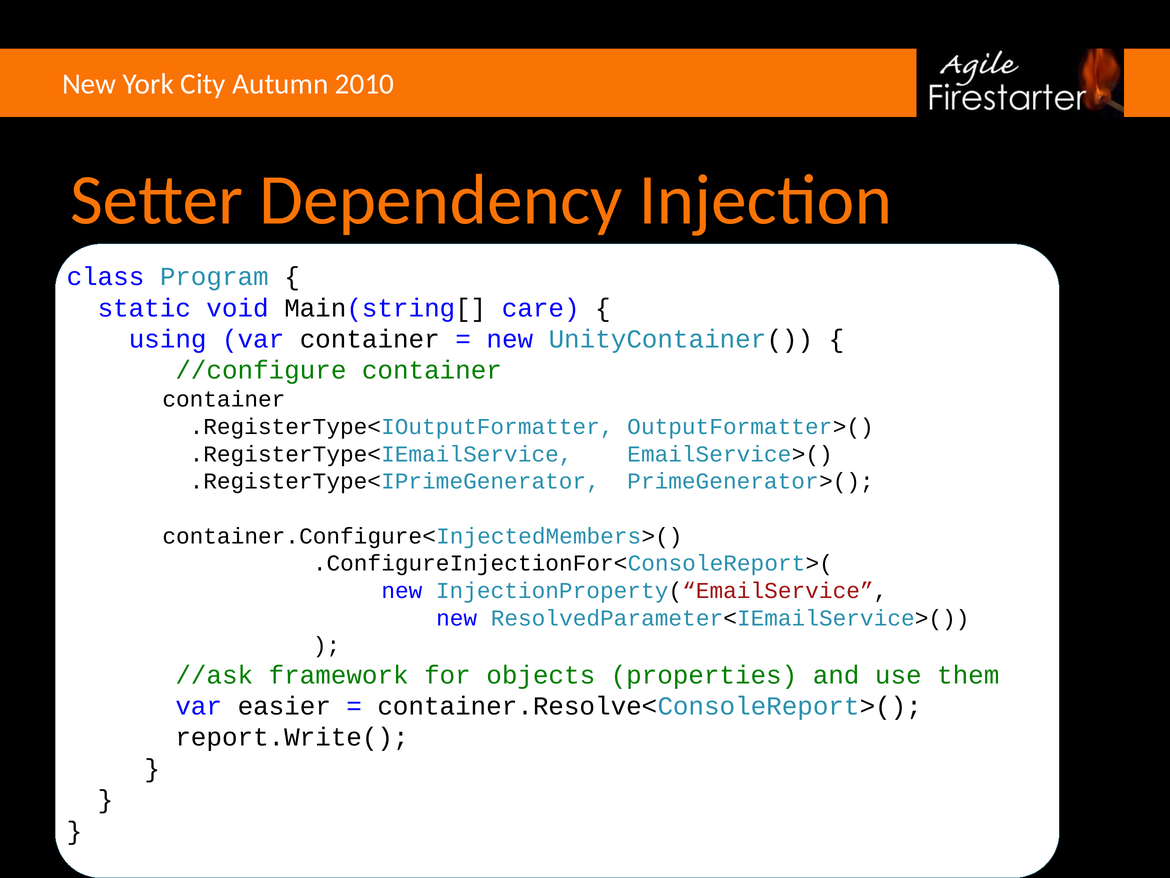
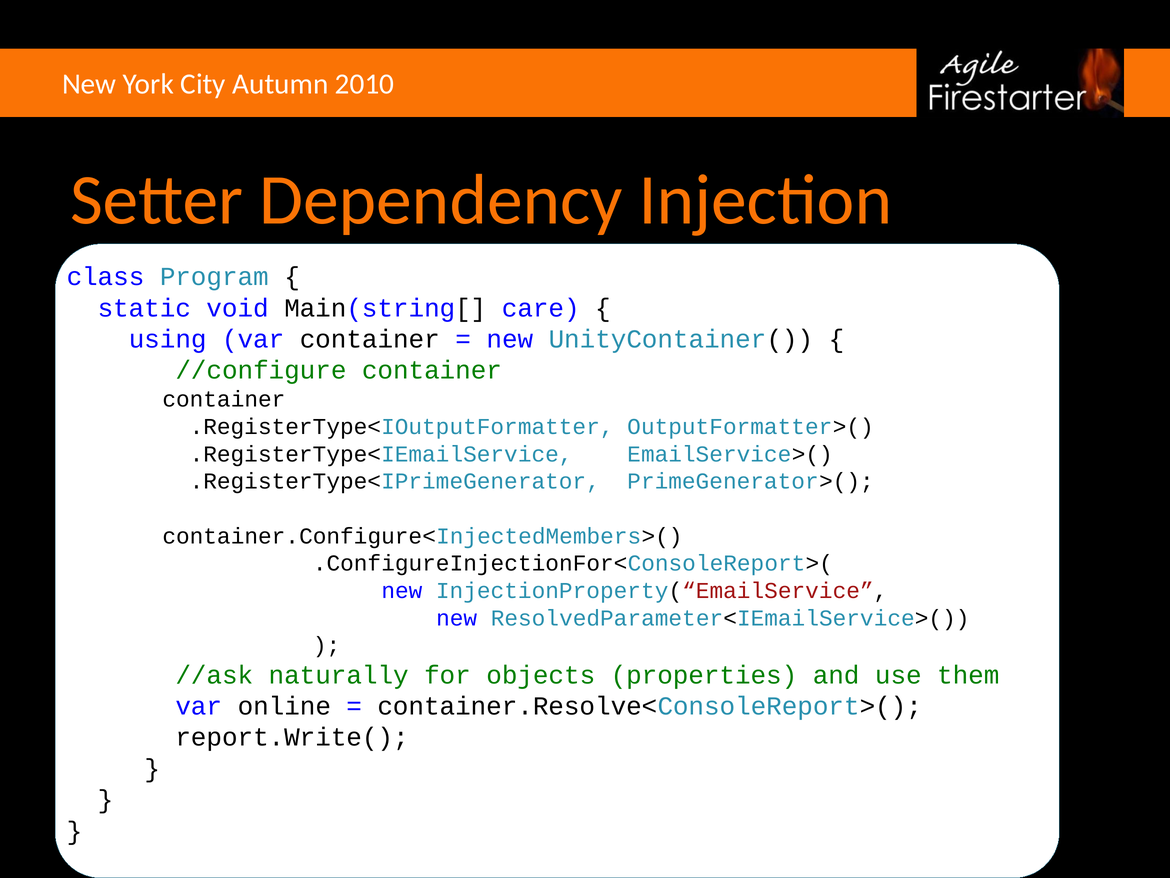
framework: framework -> naturally
easier: easier -> online
